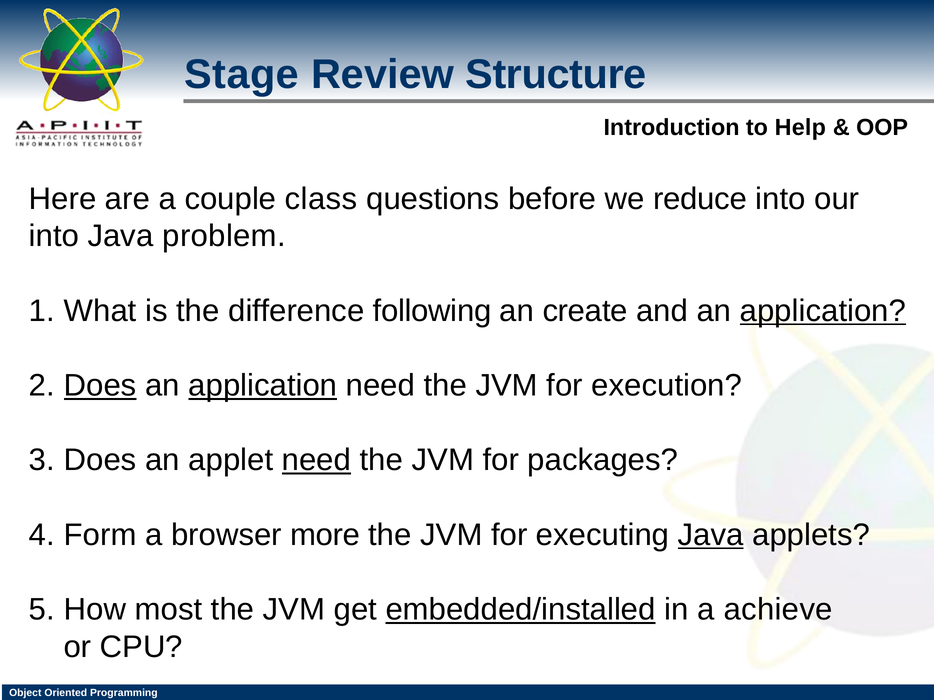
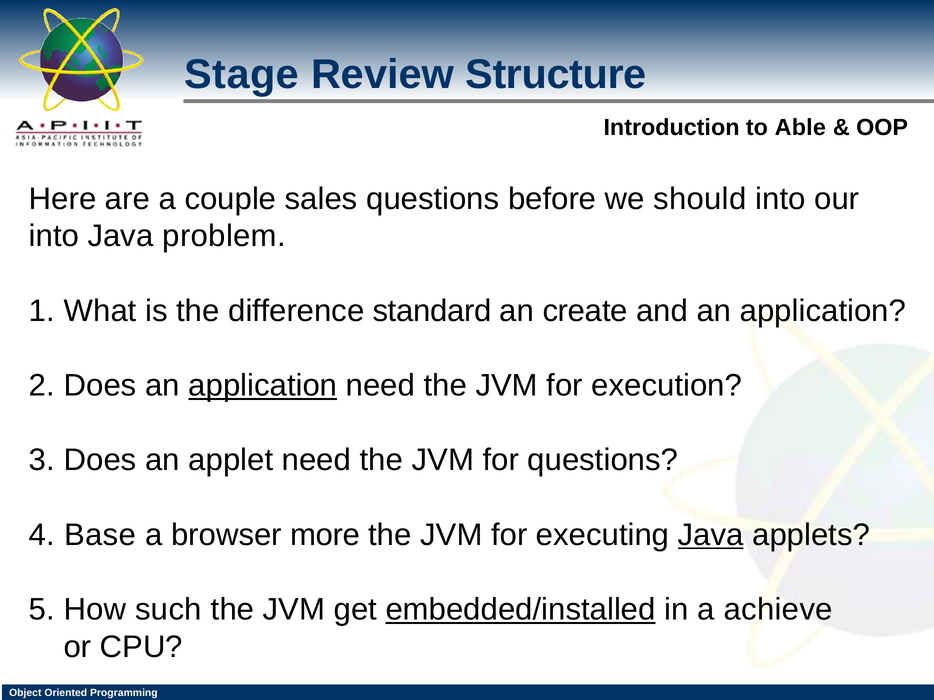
Help: Help -> Able
class: class -> sales
reduce: reduce -> should
following: following -> standard
application at (823, 311) underline: present -> none
Does at (100, 386) underline: present -> none
need at (316, 461) underline: present -> none
for packages: packages -> questions
Form: Form -> Base
most: most -> such
